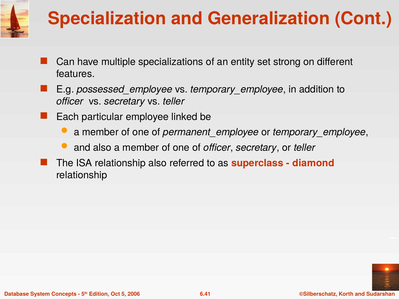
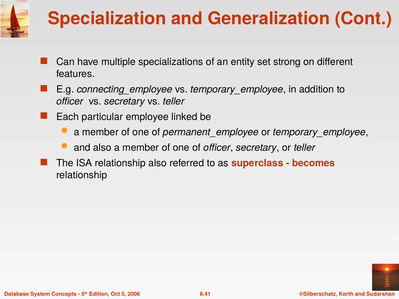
possessed_employee: possessed_employee -> connecting_employee
diamond: diamond -> becomes
